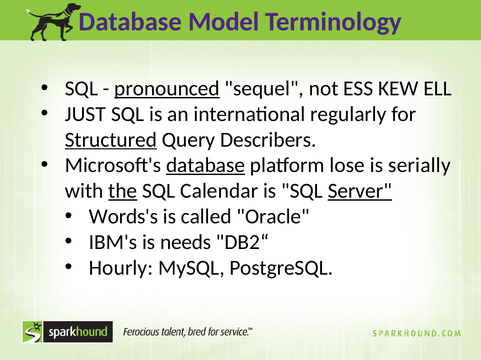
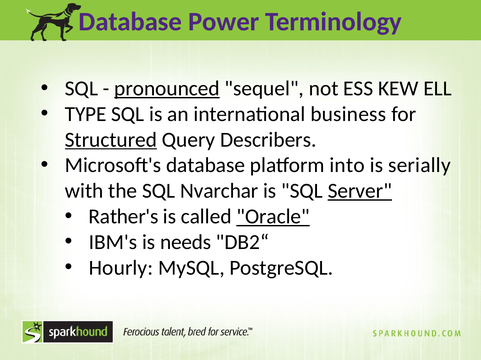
Model: Model -> Power
JUST: JUST -> TYPE
regularly: regularly -> business
database at (206, 166) underline: present -> none
lose: lose -> into
the underline: present -> none
Calendar: Calendar -> Nvarchar
Words's: Words's -> Rather's
Oracle underline: none -> present
